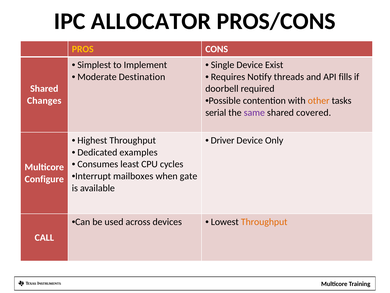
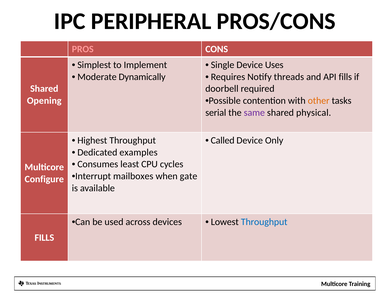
ALLOCATOR: ALLOCATOR -> PERIPHERAL
PROS colour: yellow -> pink
Exist: Exist -> Uses
Destination: Destination -> Dynamically
Changes: Changes -> Opening
covered: covered -> physical
Driver: Driver -> Called
Throughput at (264, 221) colour: orange -> blue
CALL at (44, 237): CALL -> FILLS
